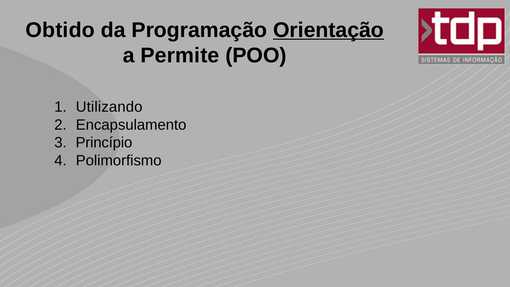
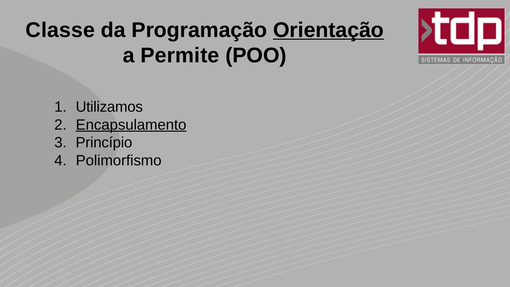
Obtido: Obtido -> Classe
Utilizando: Utilizando -> Utilizamos
Encapsulamento underline: none -> present
